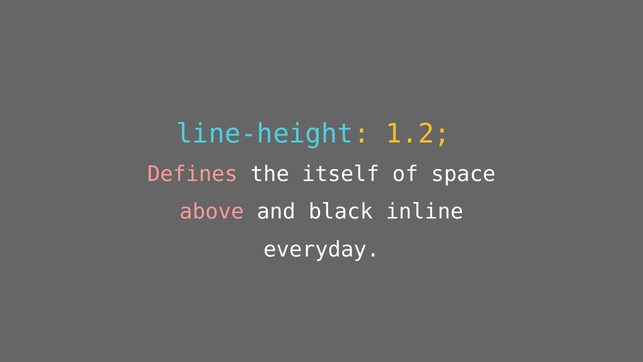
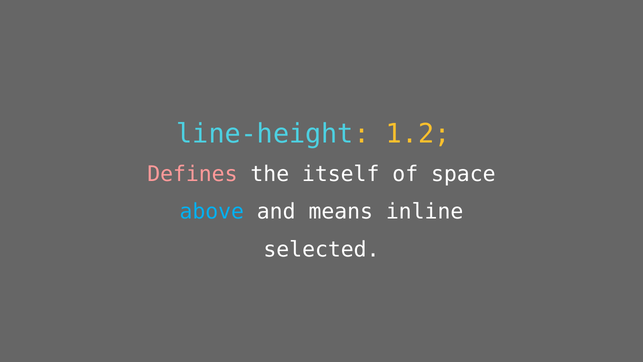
above colour: pink -> light blue
black: black -> means
everyday: everyday -> selected
